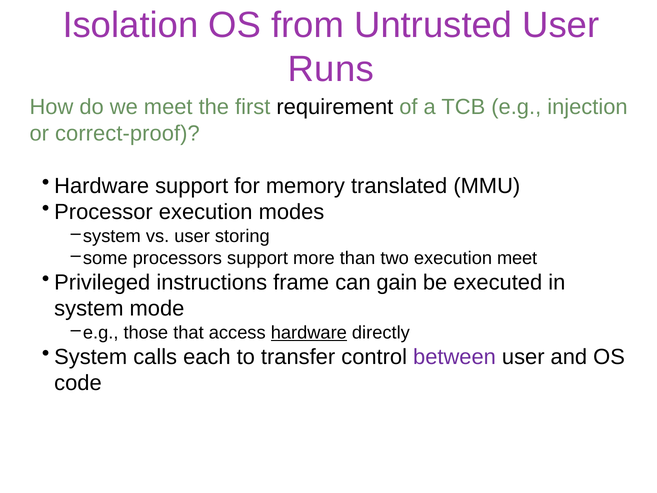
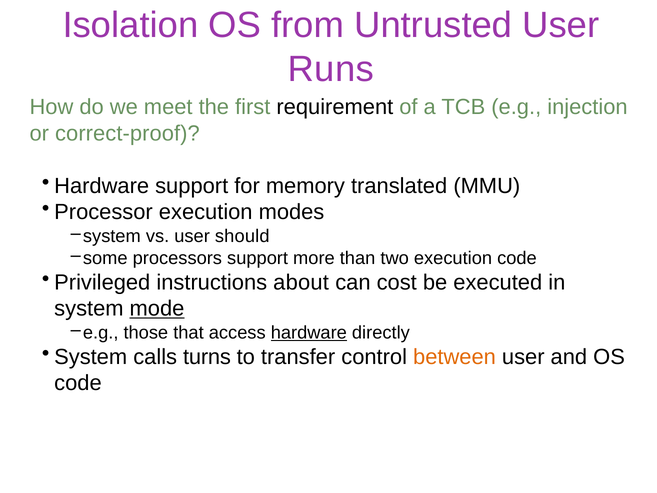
storing: storing -> should
execution meet: meet -> code
frame: frame -> about
gain: gain -> cost
mode underline: none -> present
each: each -> turns
between colour: purple -> orange
